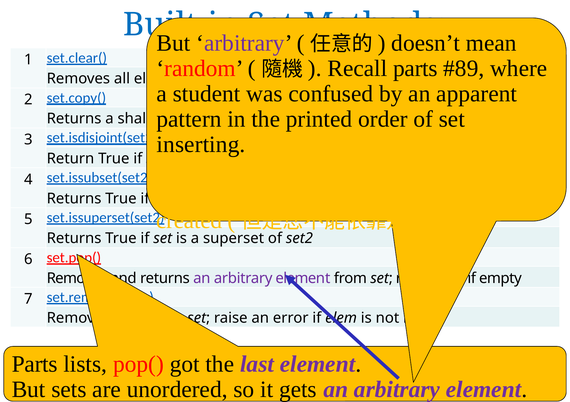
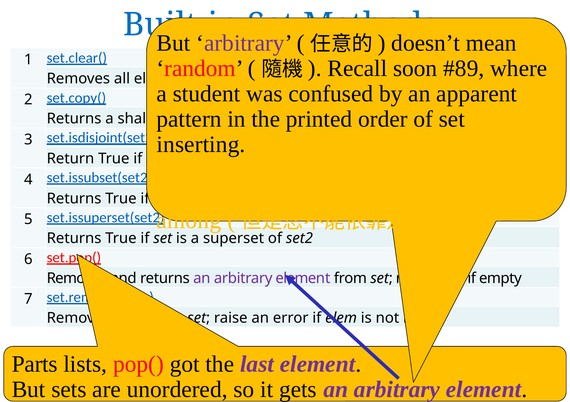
Recall parts: parts -> soon
created: created -> among
